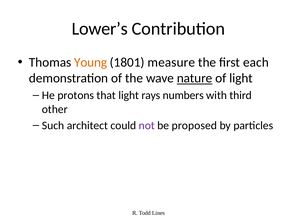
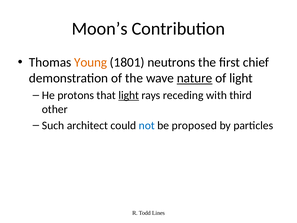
Lower’s: Lower’s -> Moon’s
measure: measure -> neutrons
each: each -> chief
light at (129, 95) underline: none -> present
numbers: numbers -> receding
not colour: purple -> blue
